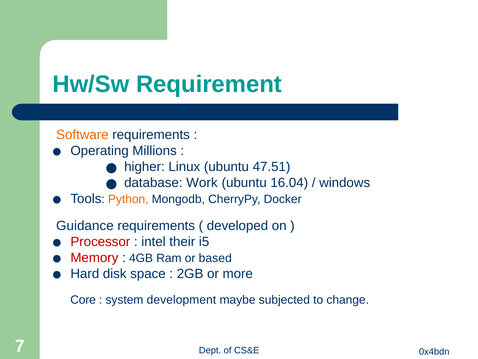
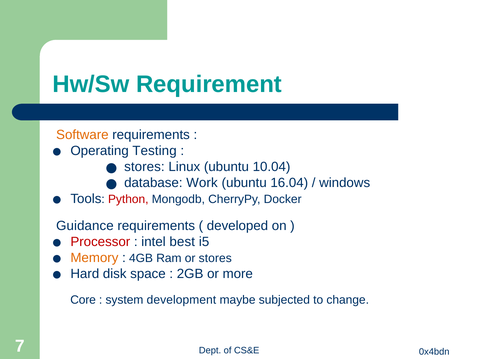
Millions: Millions -> Testing
higher at (144, 167): higher -> stores
47.51: 47.51 -> 10.04
Python colour: orange -> red
their: their -> best
Memory colour: red -> orange
or based: based -> stores
